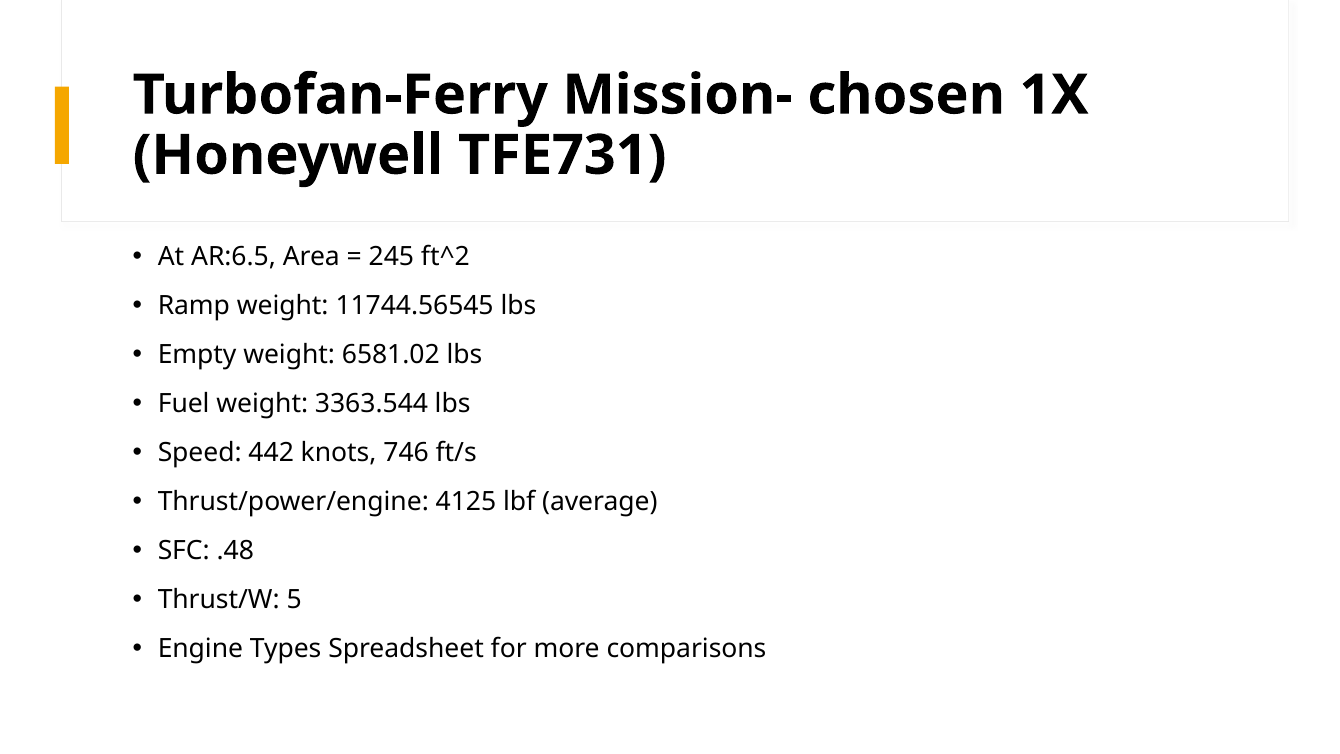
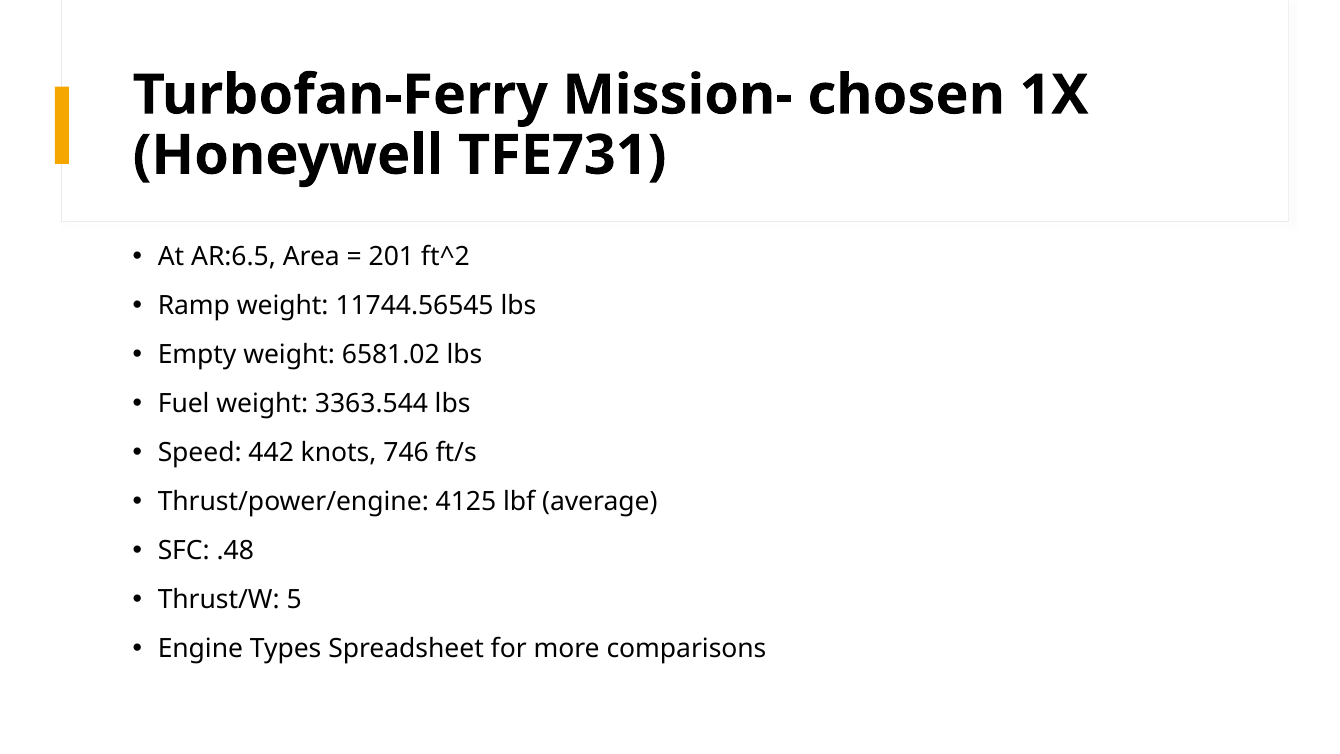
245: 245 -> 201
